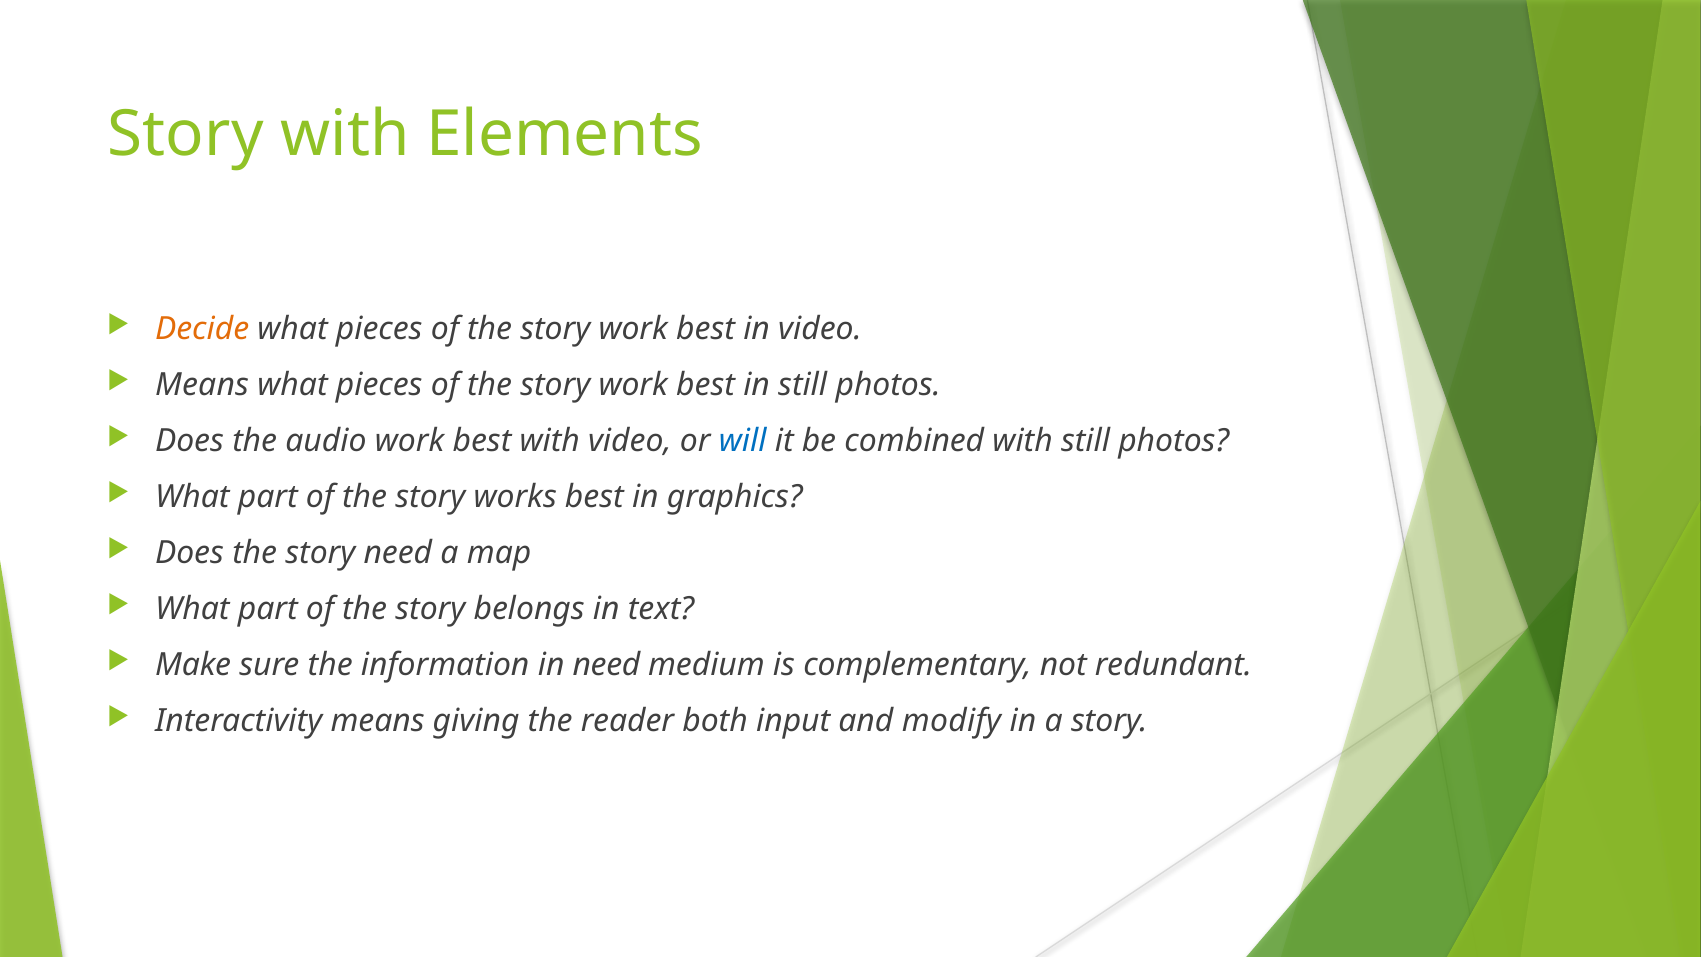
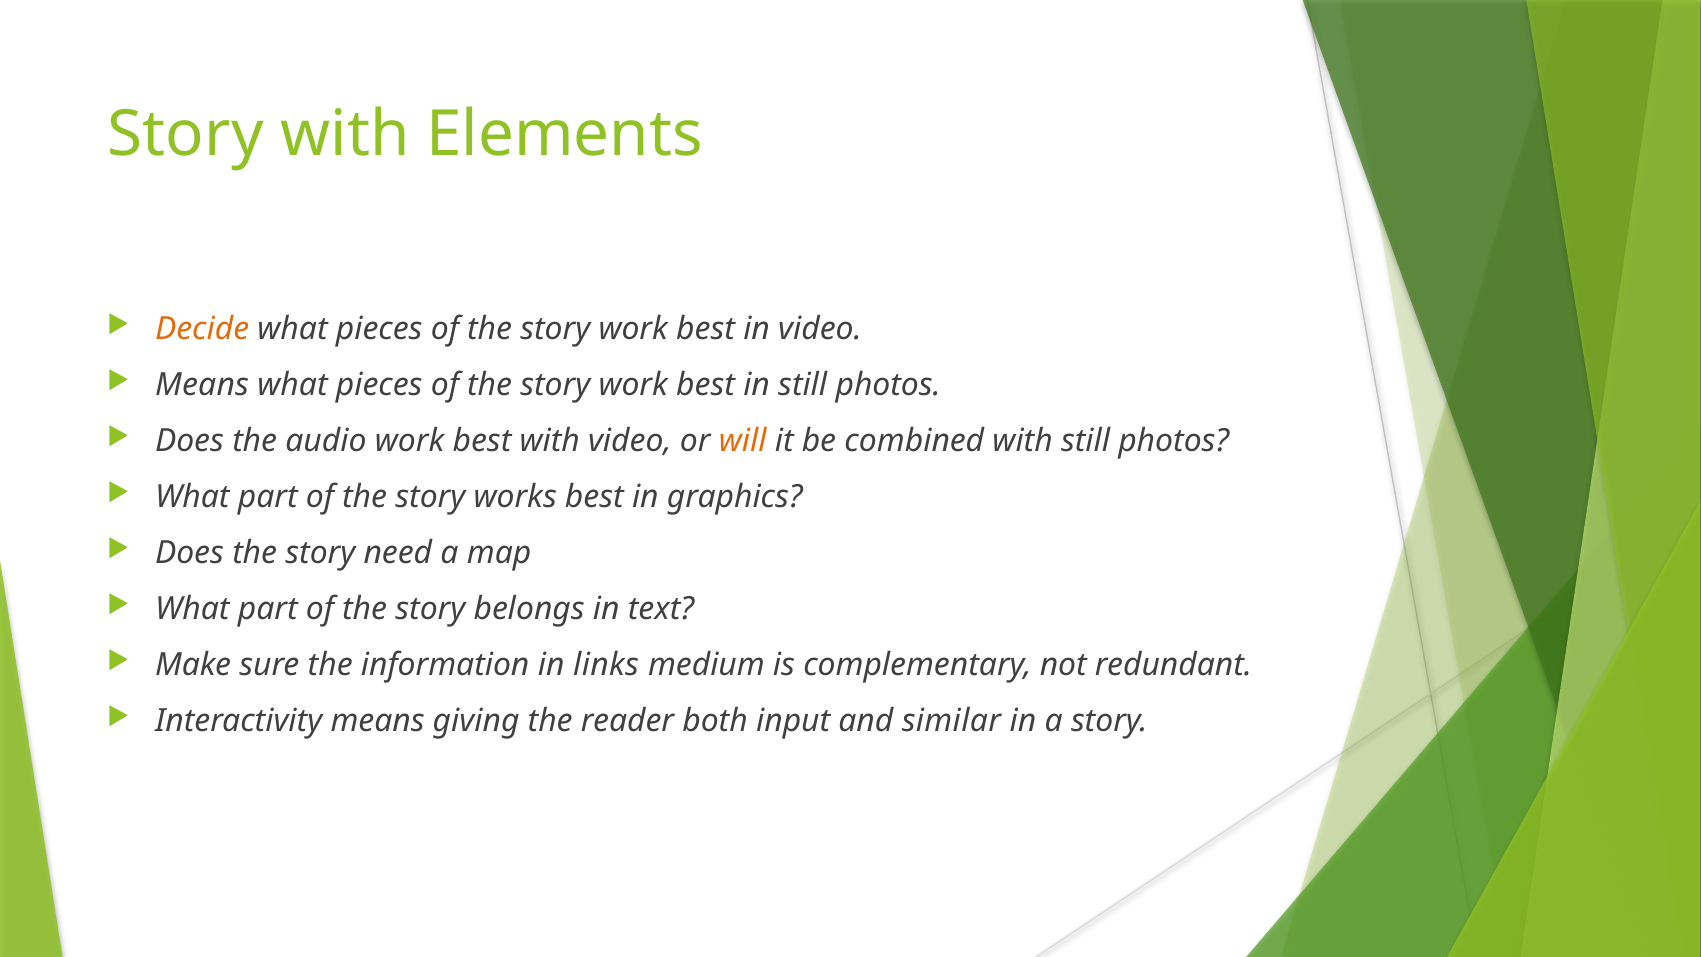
will colour: blue -> orange
in need: need -> links
modify: modify -> similar
